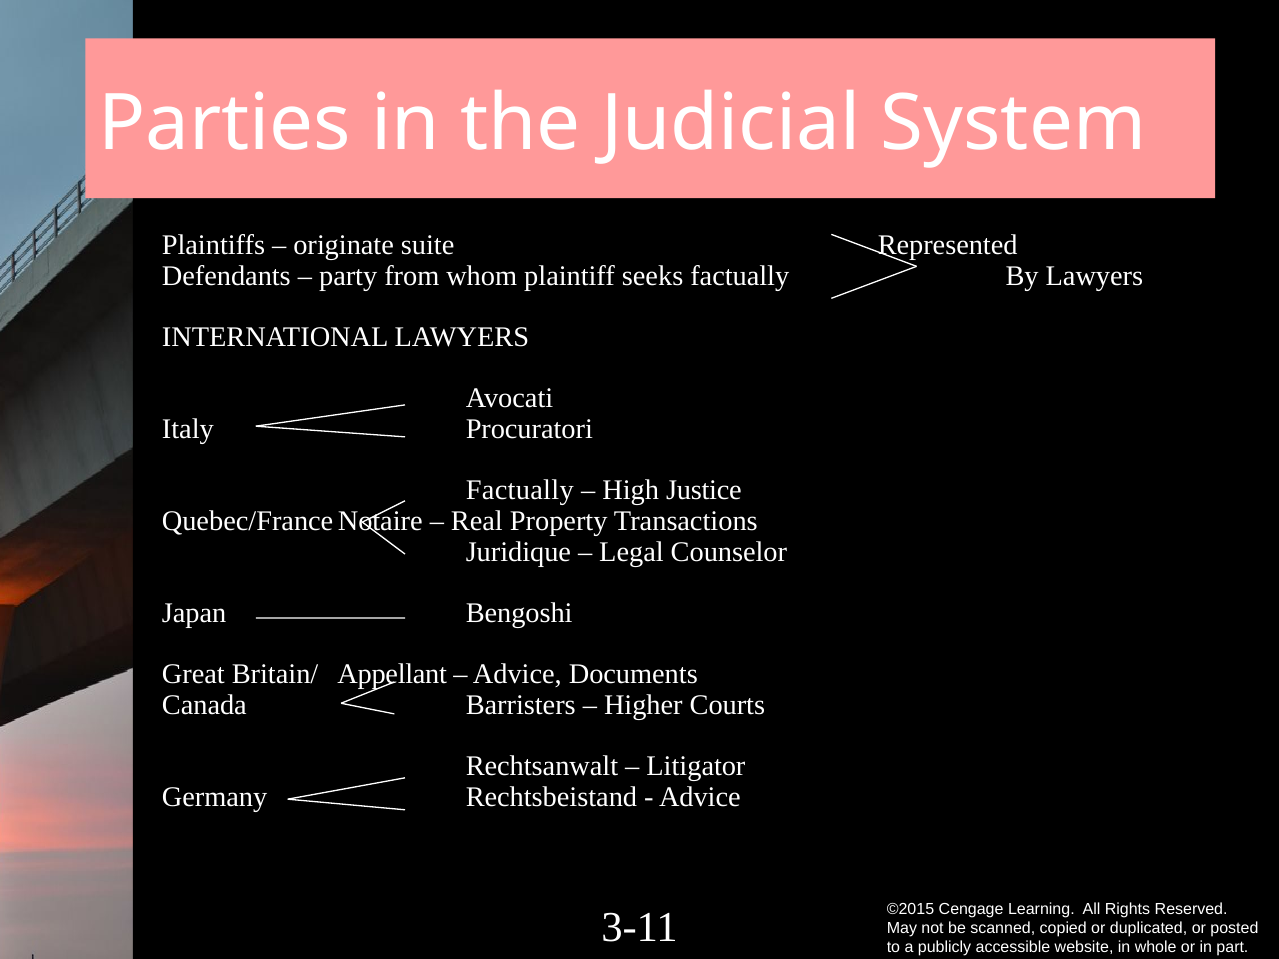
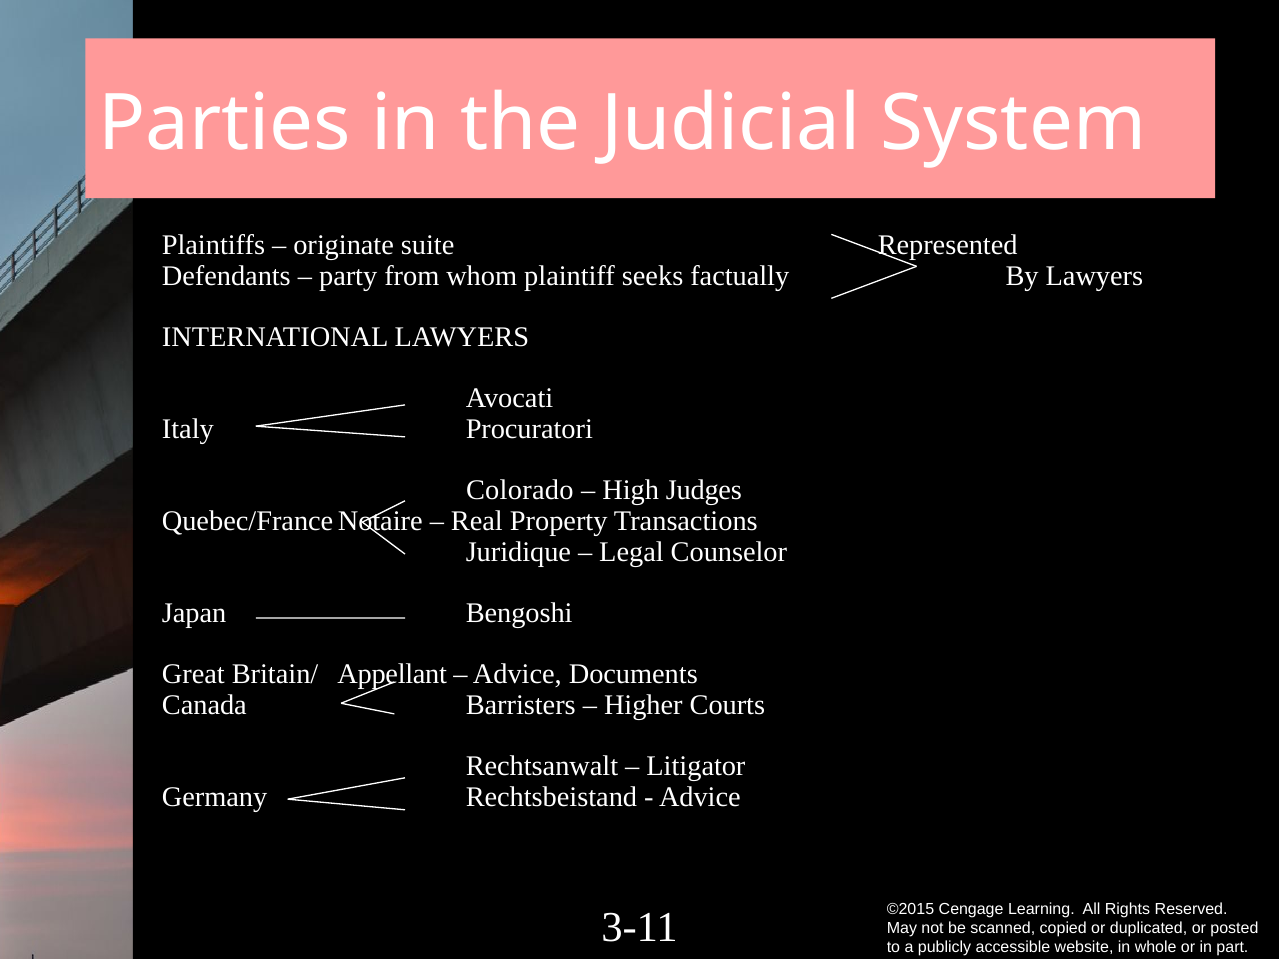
Factually at (520, 491): Factually -> Colorado
Justice: Justice -> Judges
